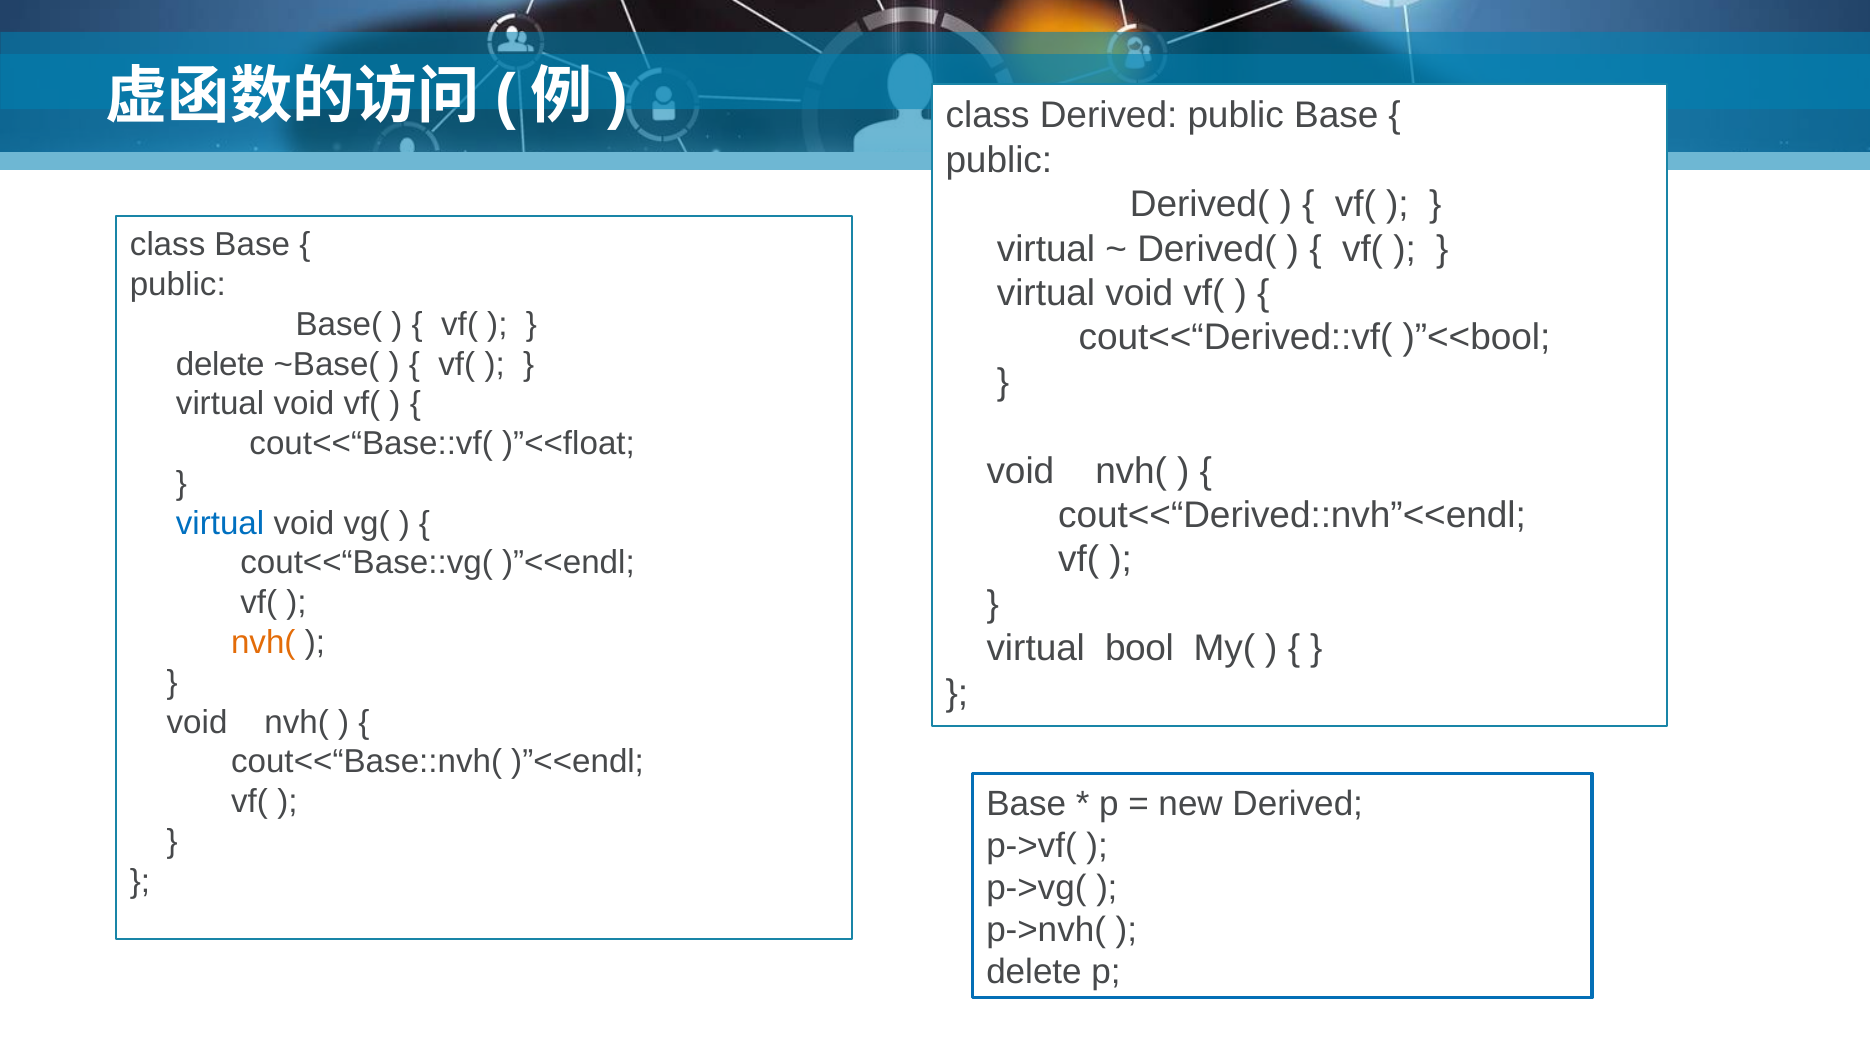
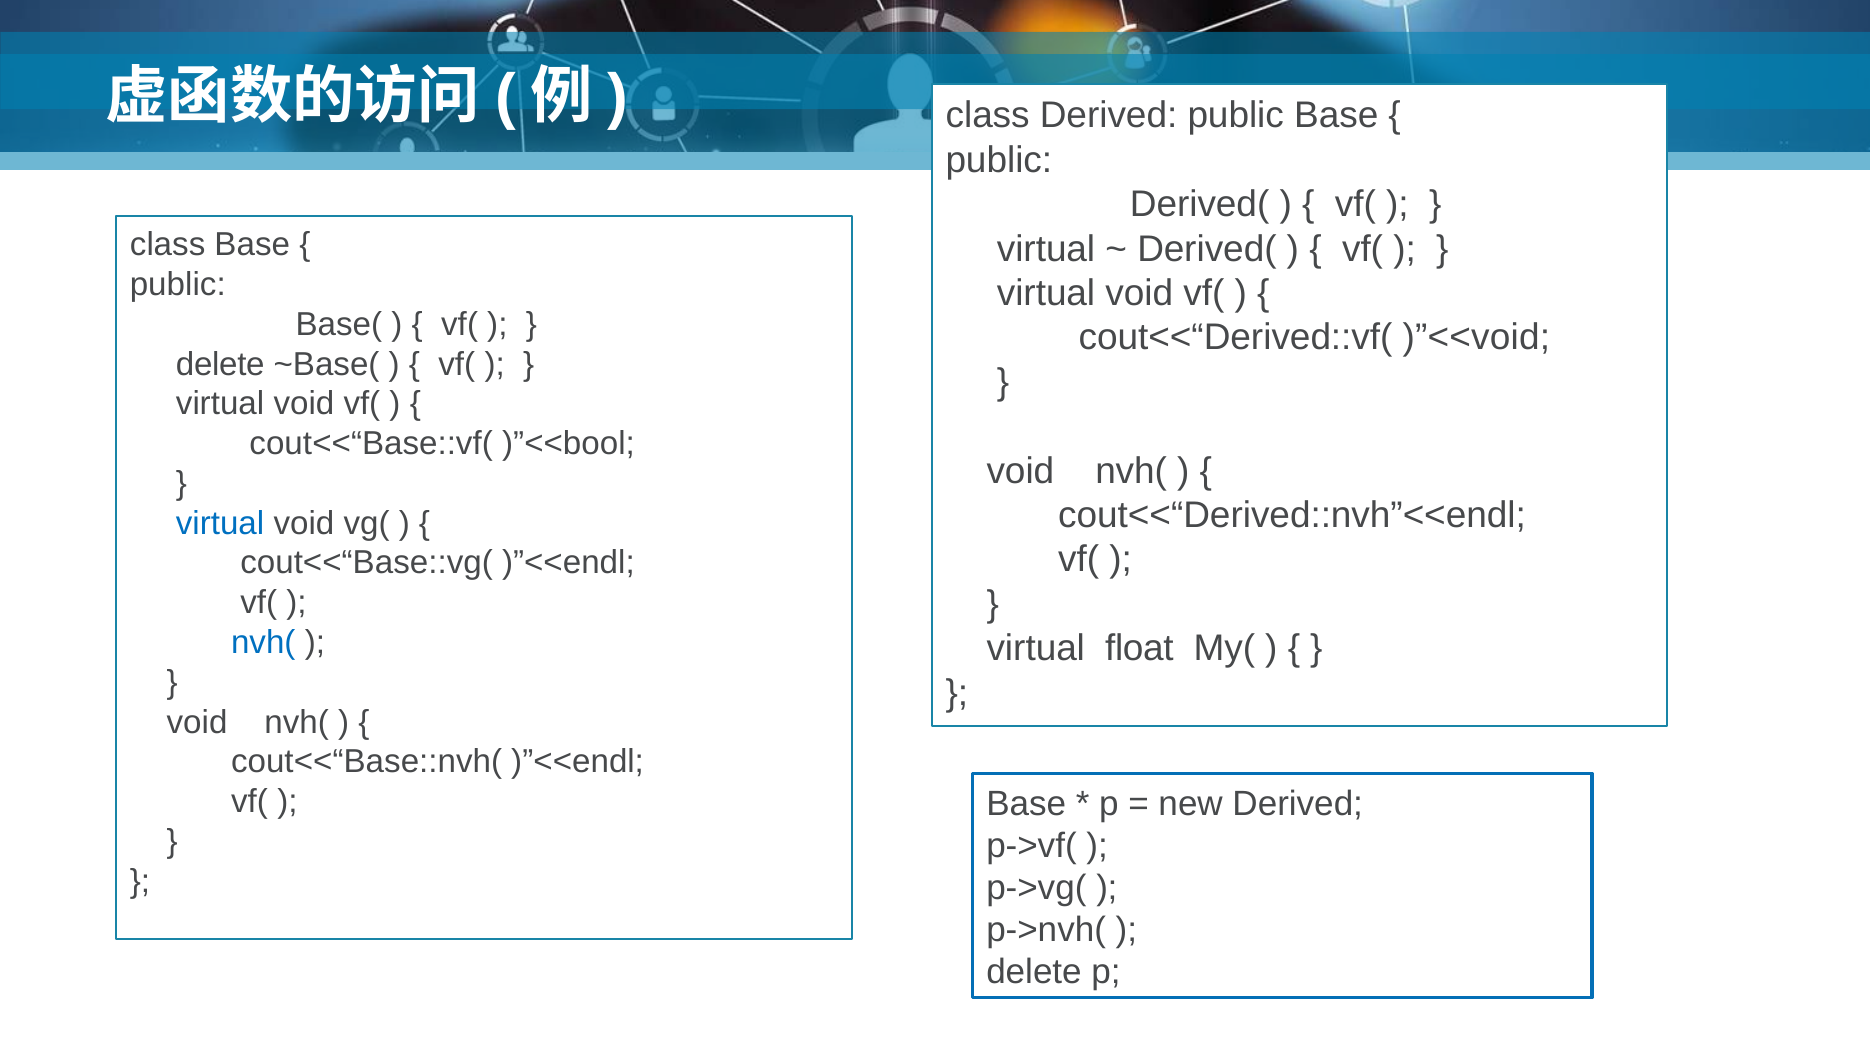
)”<<bool: )”<<bool -> )”<<void
)”<<float: )”<<float -> )”<<bool
nvh( at (263, 642) colour: orange -> blue
bool: bool -> float
